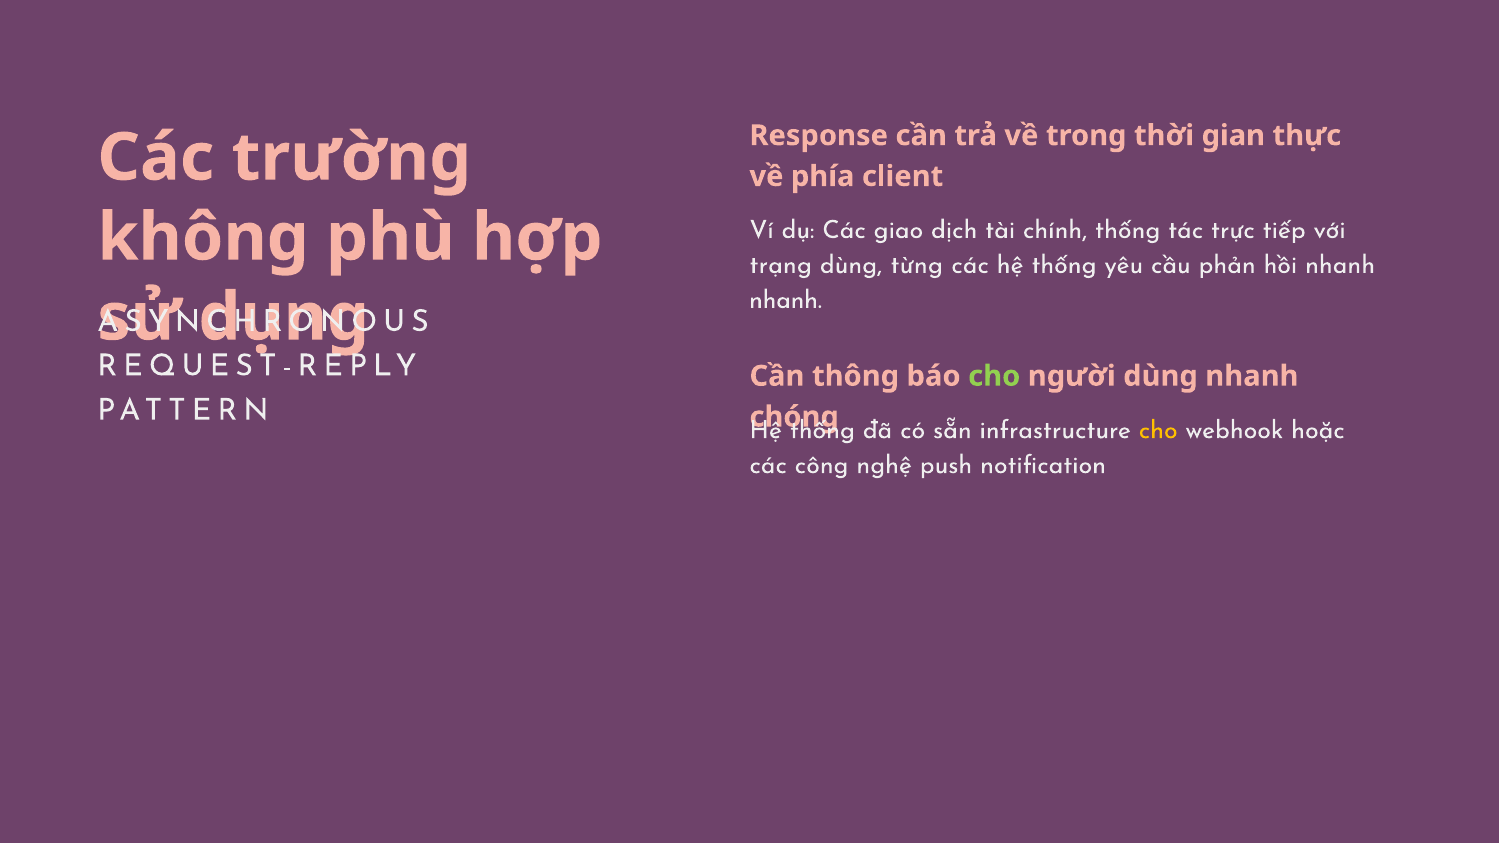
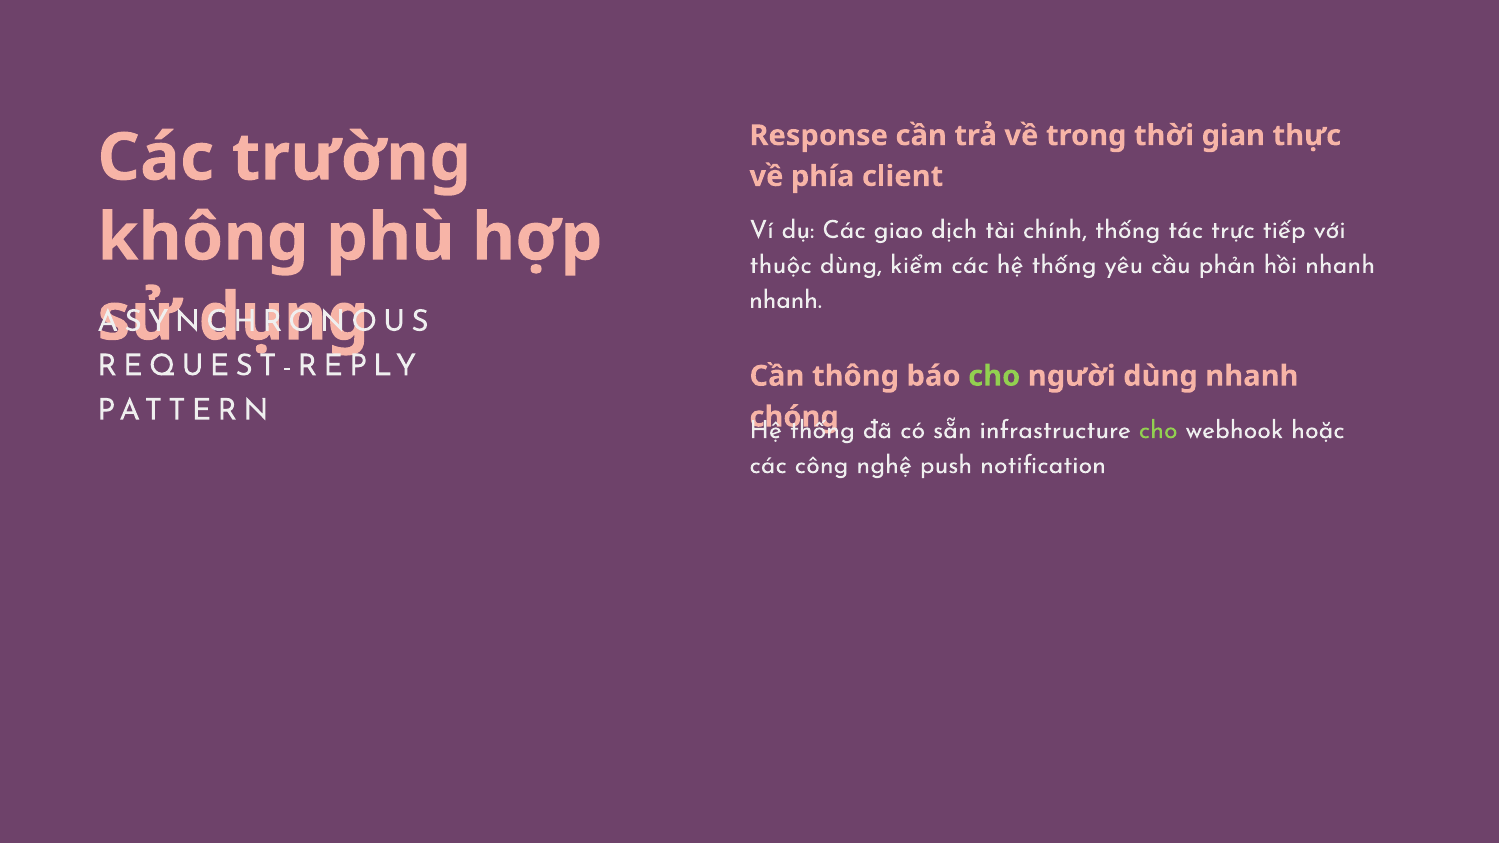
trạng: trạng -> thuộc
từng: từng -> kiểm
cho at (1158, 430) colour: yellow -> light green
